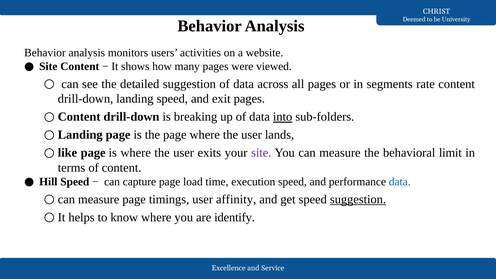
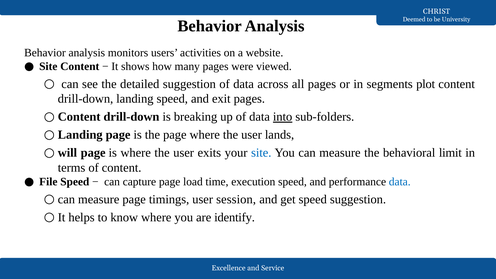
rate: rate -> plot
like: like -> will
site at (261, 153) colour: purple -> blue
Hill: Hill -> File
affinity: affinity -> session
suggestion at (358, 199) underline: present -> none
